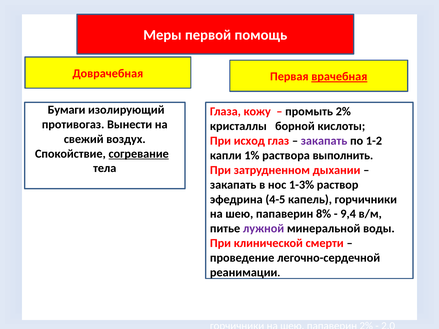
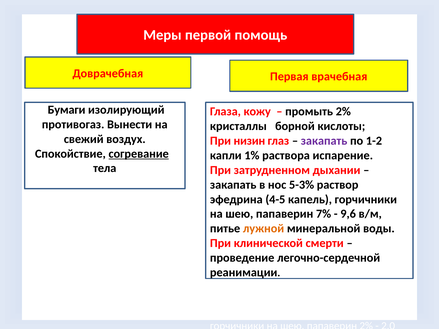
врачебная underline: present -> none
исход: исход -> низин
выполнить: выполнить -> испарение
1-3%: 1-3% -> 5-3%
8%: 8% -> 7%
9,4: 9,4 -> 9,6
лужной colour: purple -> orange
